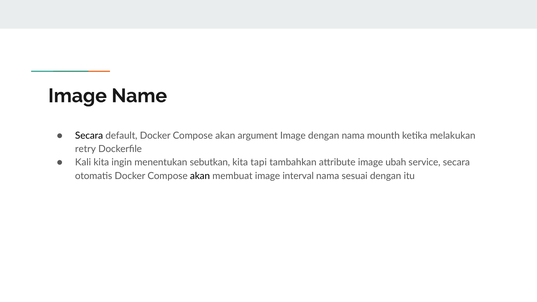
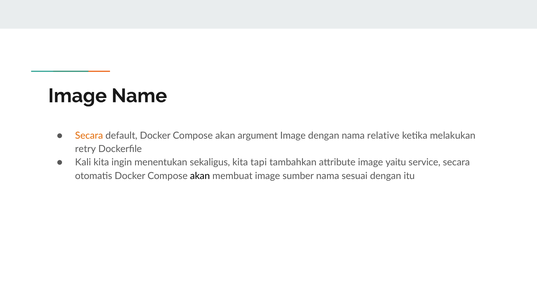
Secara at (89, 136) colour: black -> orange
mounth: mounth -> relative
sebutkan: sebutkan -> sekaligus
ubah: ubah -> yaitu
interval: interval -> sumber
